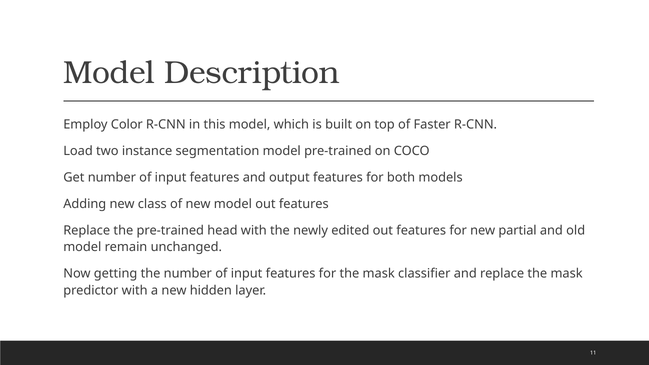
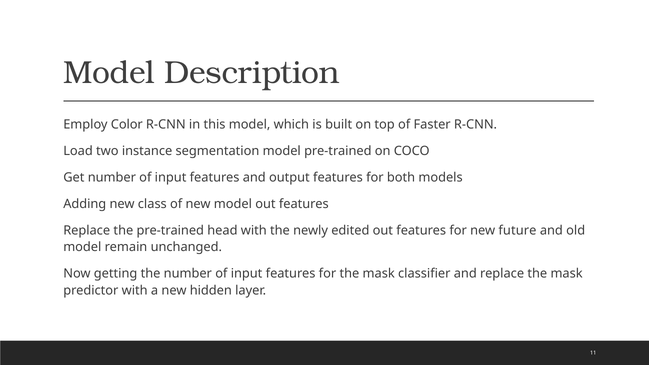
partial: partial -> future
